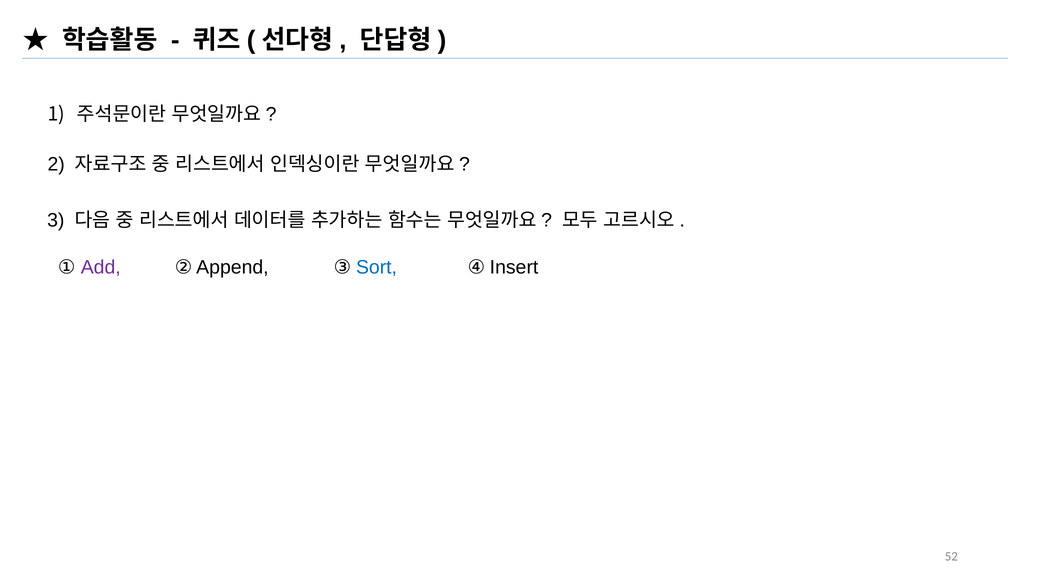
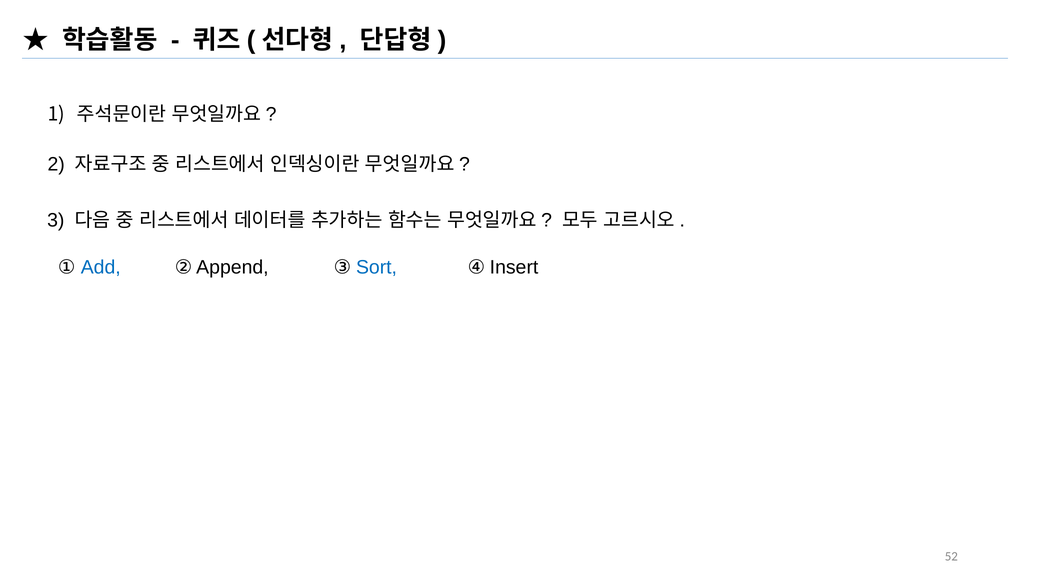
Add colour: purple -> blue
